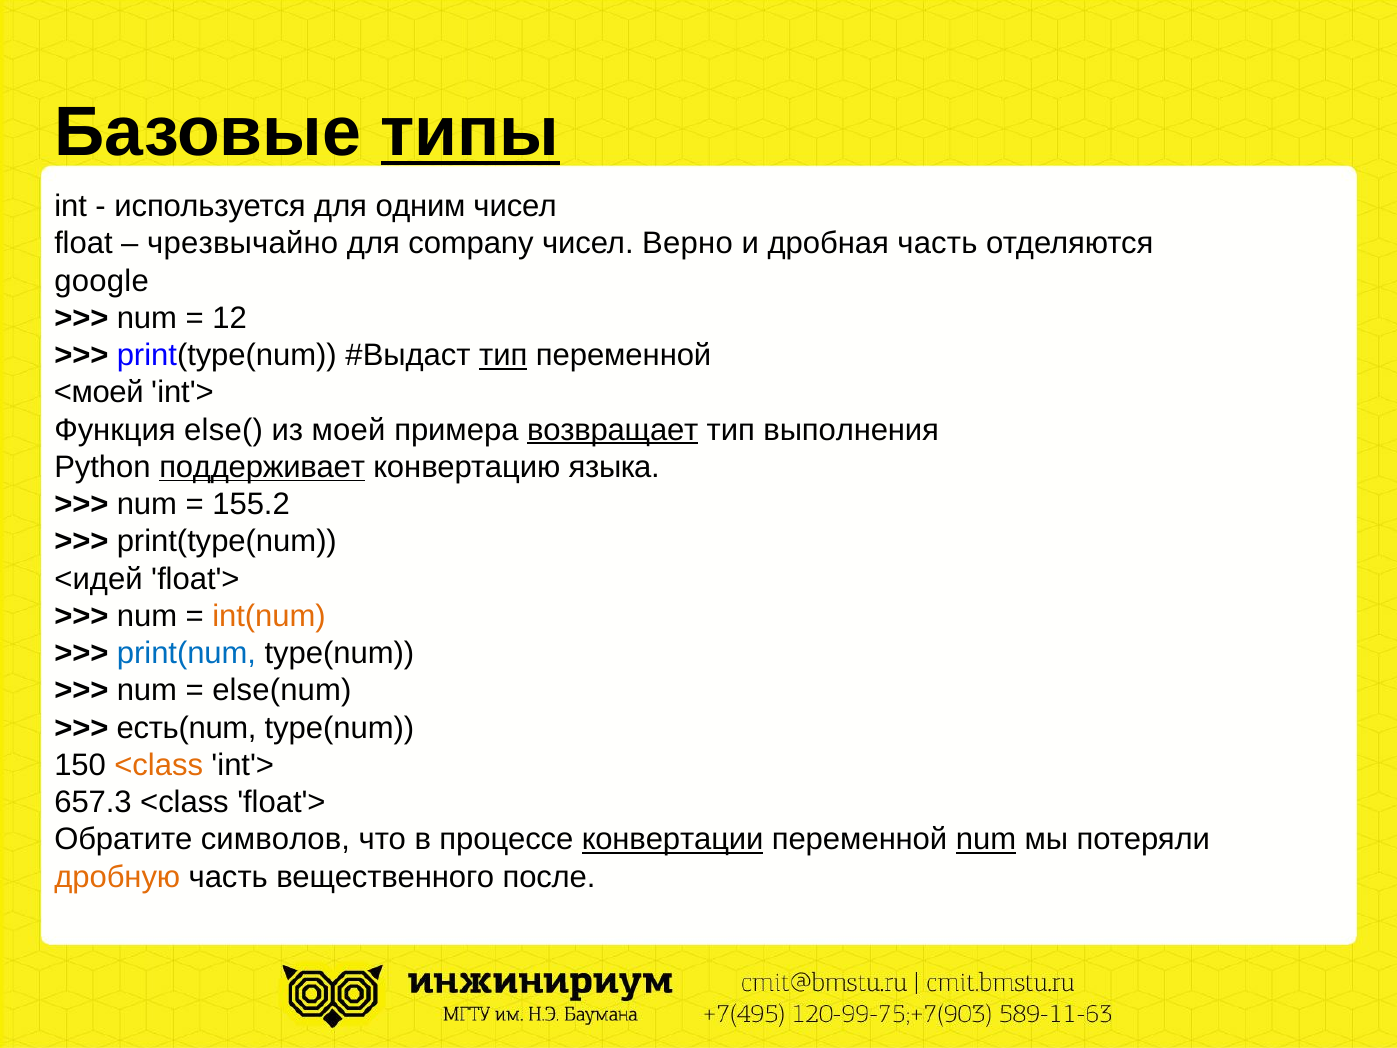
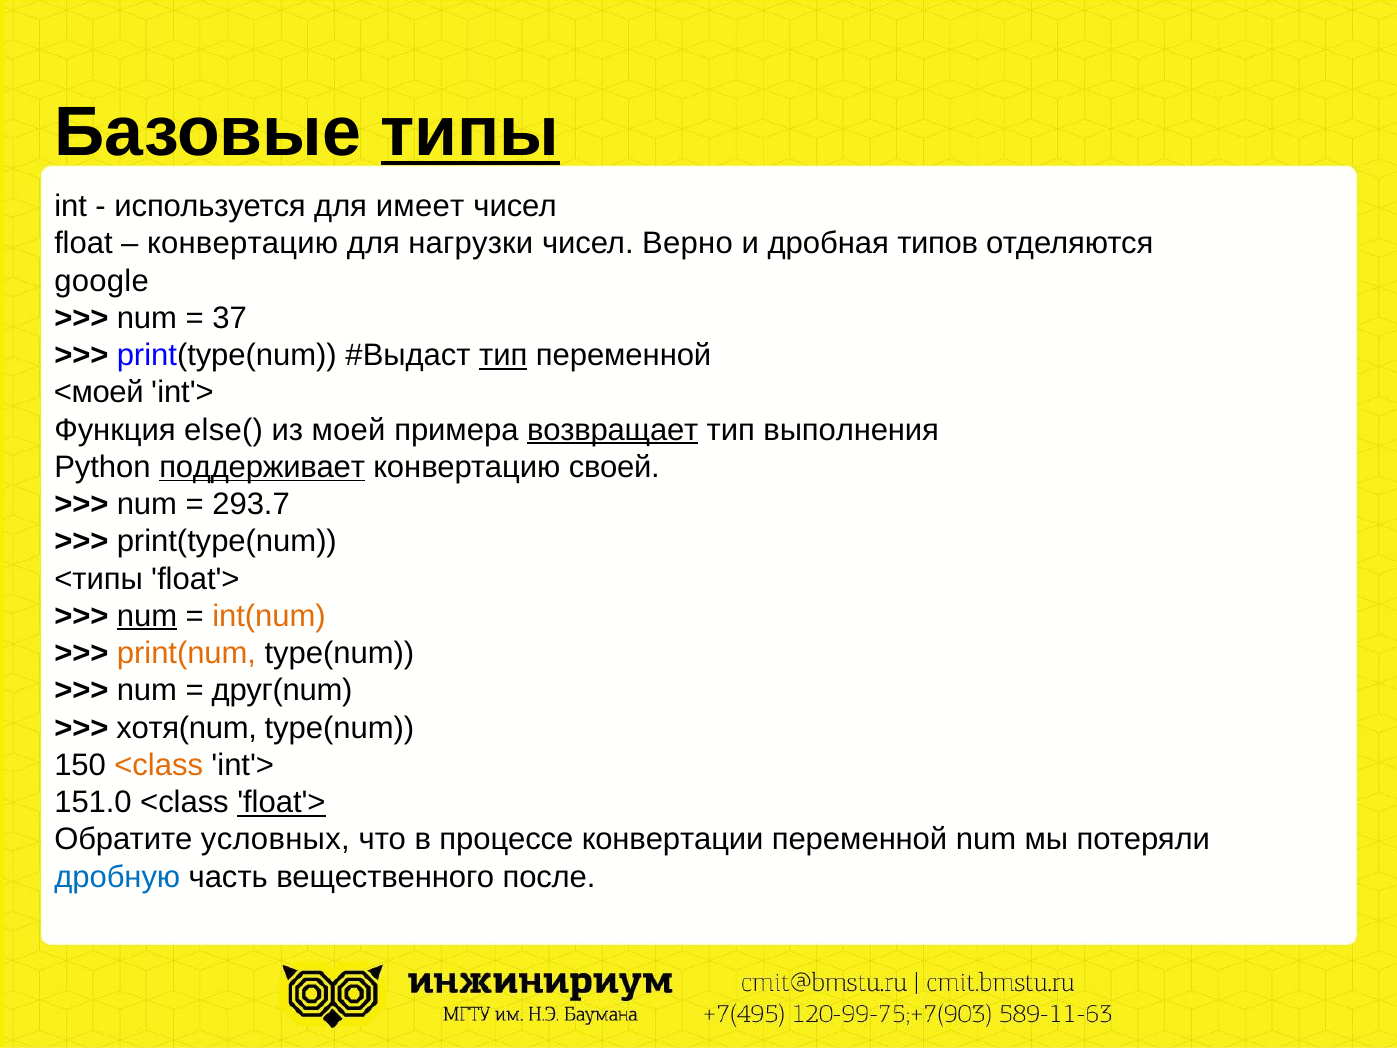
одним: одним -> имеет
чрезвычайно at (243, 244): чрезвычайно -> конвертацию
company: company -> нагрузки
дробная часть: часть -> типов
12: 12 -> 37
языка: языка -> своей
155.2: 155.2 -> 293.7
<идей: <идей -> <типы
num at (147, 616) underline: none -> present
print(num colour: blue -> orange
else(num: else(num -> друг(num
есть(num: есть(num -> хотя(num
657.3: 657.3 -> 151.0
float'> at (281, 802) underline: none -> present
символов: символов -> условных
конвертации underline: present -> none
num at (986, 839) underline: present -> none
дробную colour: orange -> blue
